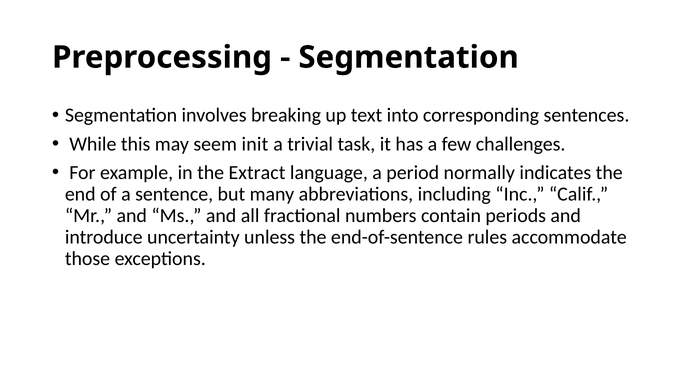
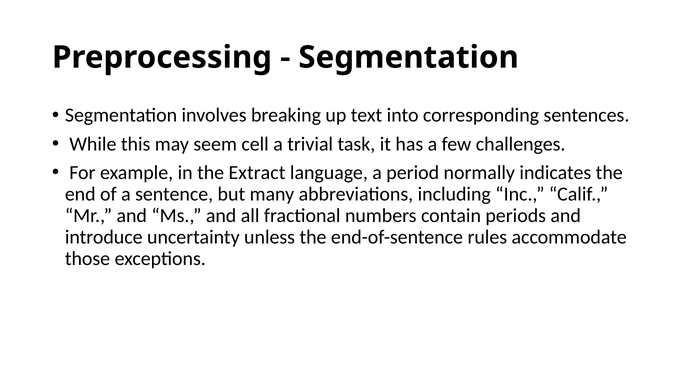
init: init -> cell
